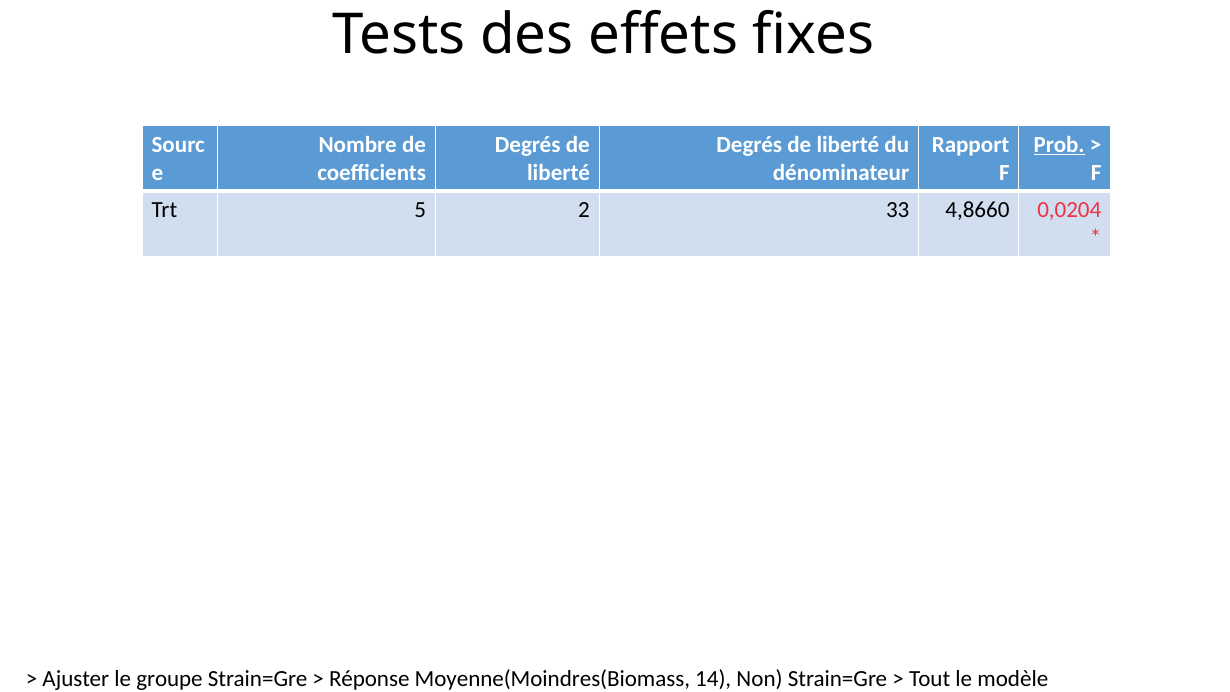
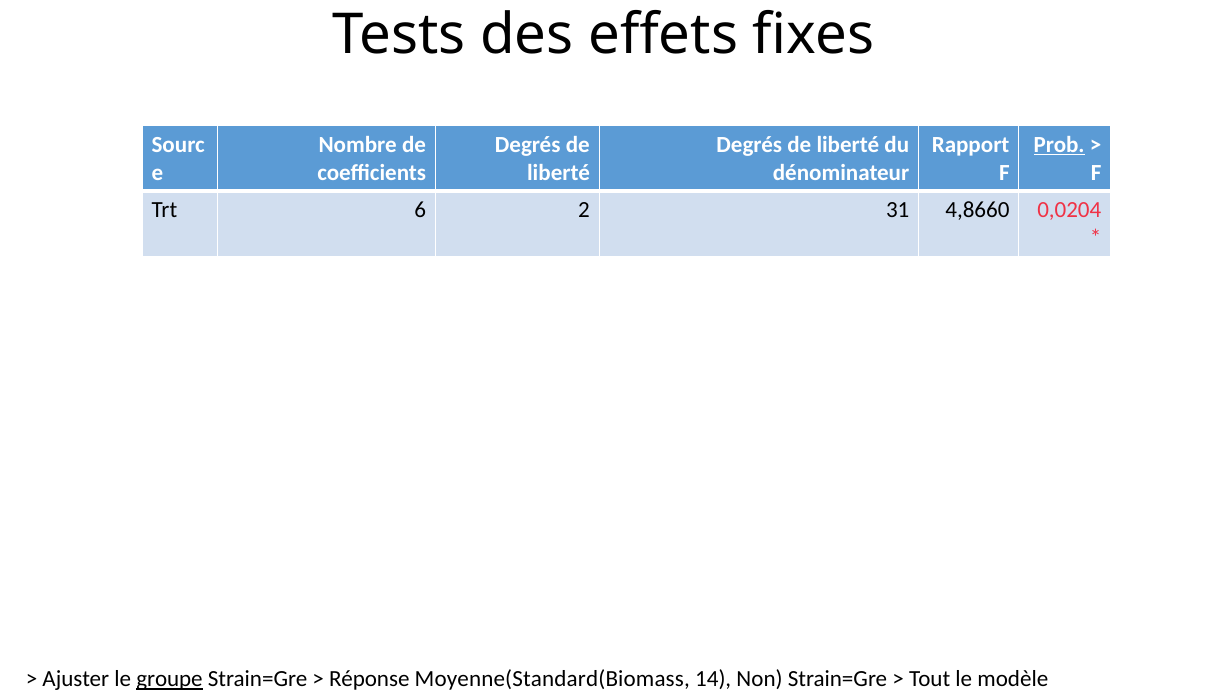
5: 5 -> 6
33: 33 -> 31
groupe underline: none -> present
Moyenne(Moindres(Biomass: Moyenne(Moindres(Biomass -> Moyenne(Standard(Biomass
